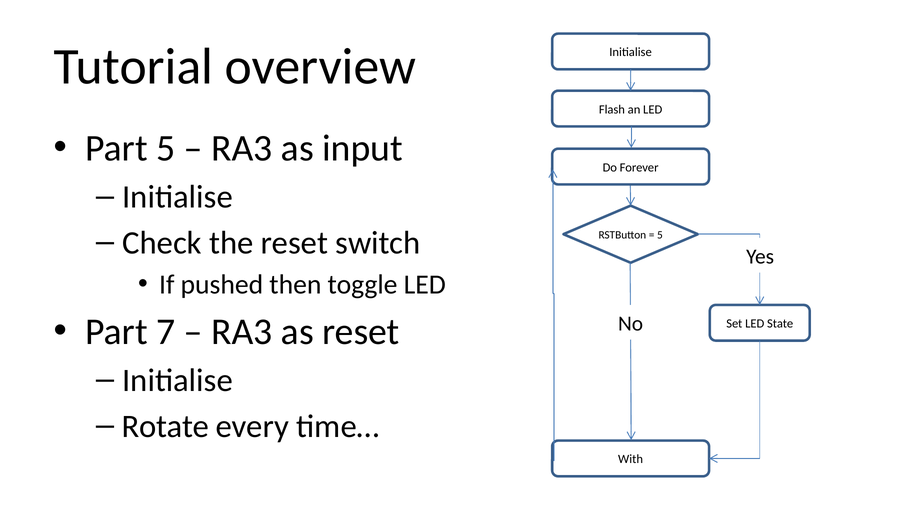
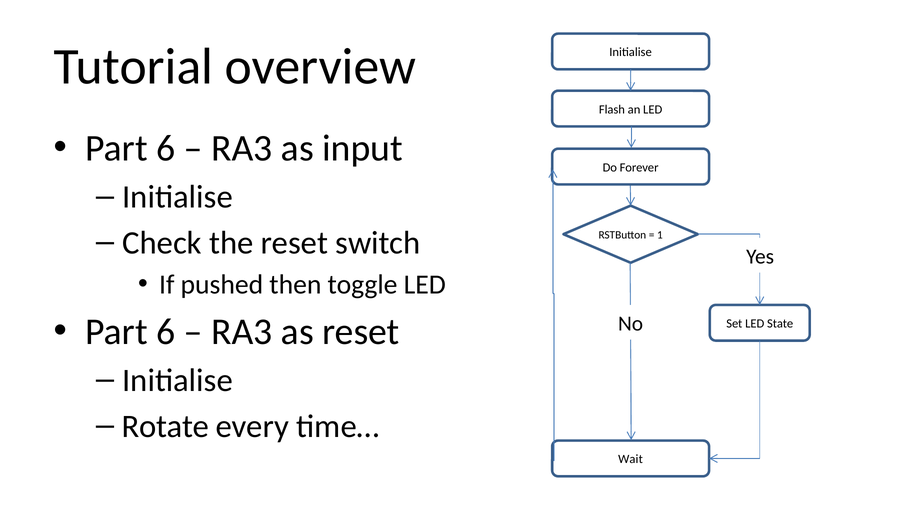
5 at (166, 148): 5 -> 6
5 at (660, 235): 5 -> 1
7 at (166, 332): 7 -> 6
With: With -> Wait
